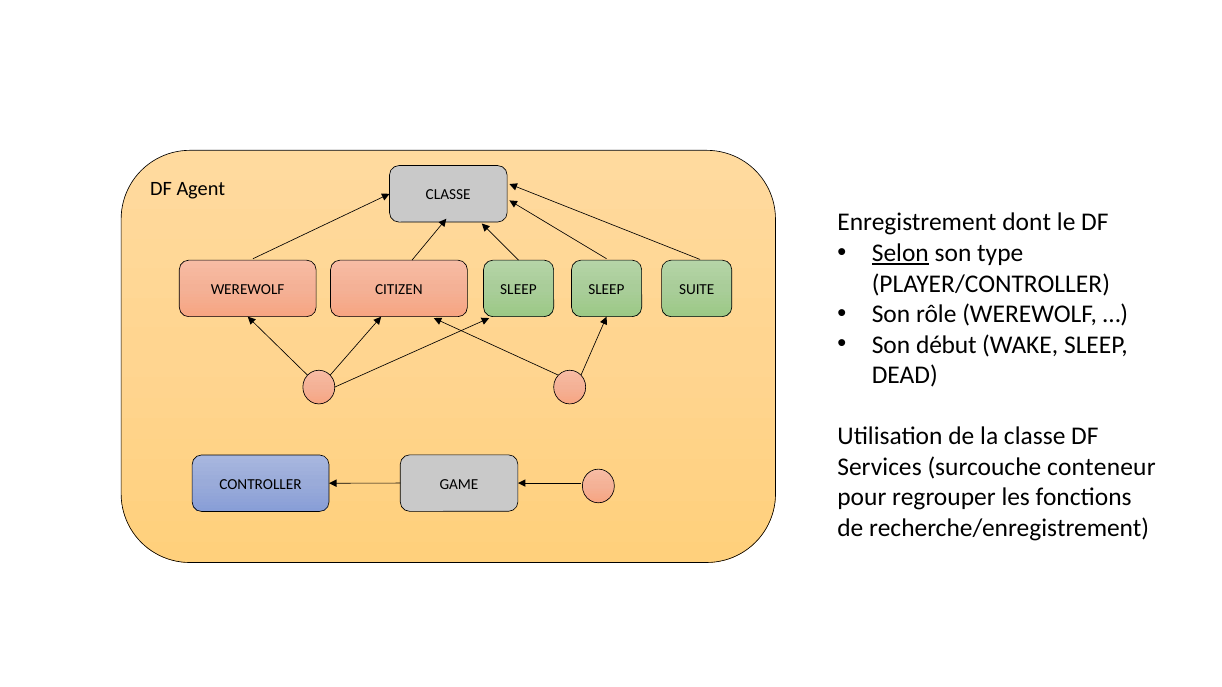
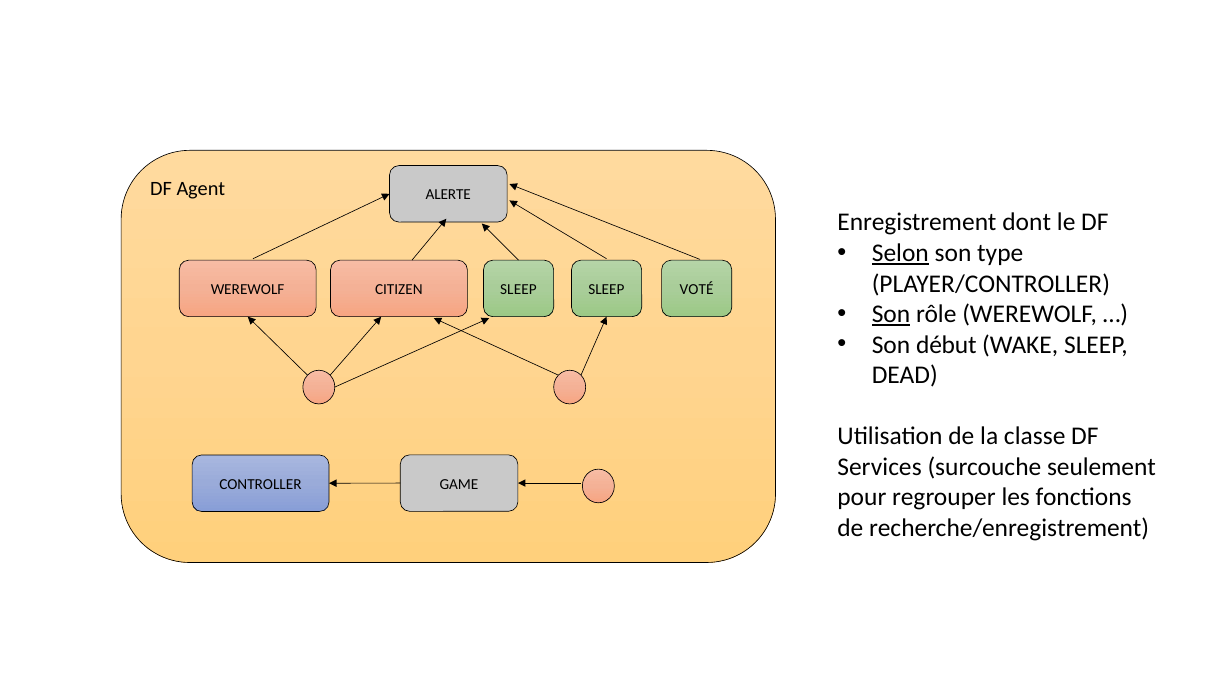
CLASSE at (448, 195): CLASSE -> ALERTE
SUITE: SUITE -> VOTÉ
Son at (891, 314) underline: none -> present
conteneur: conteneur -> seulement
